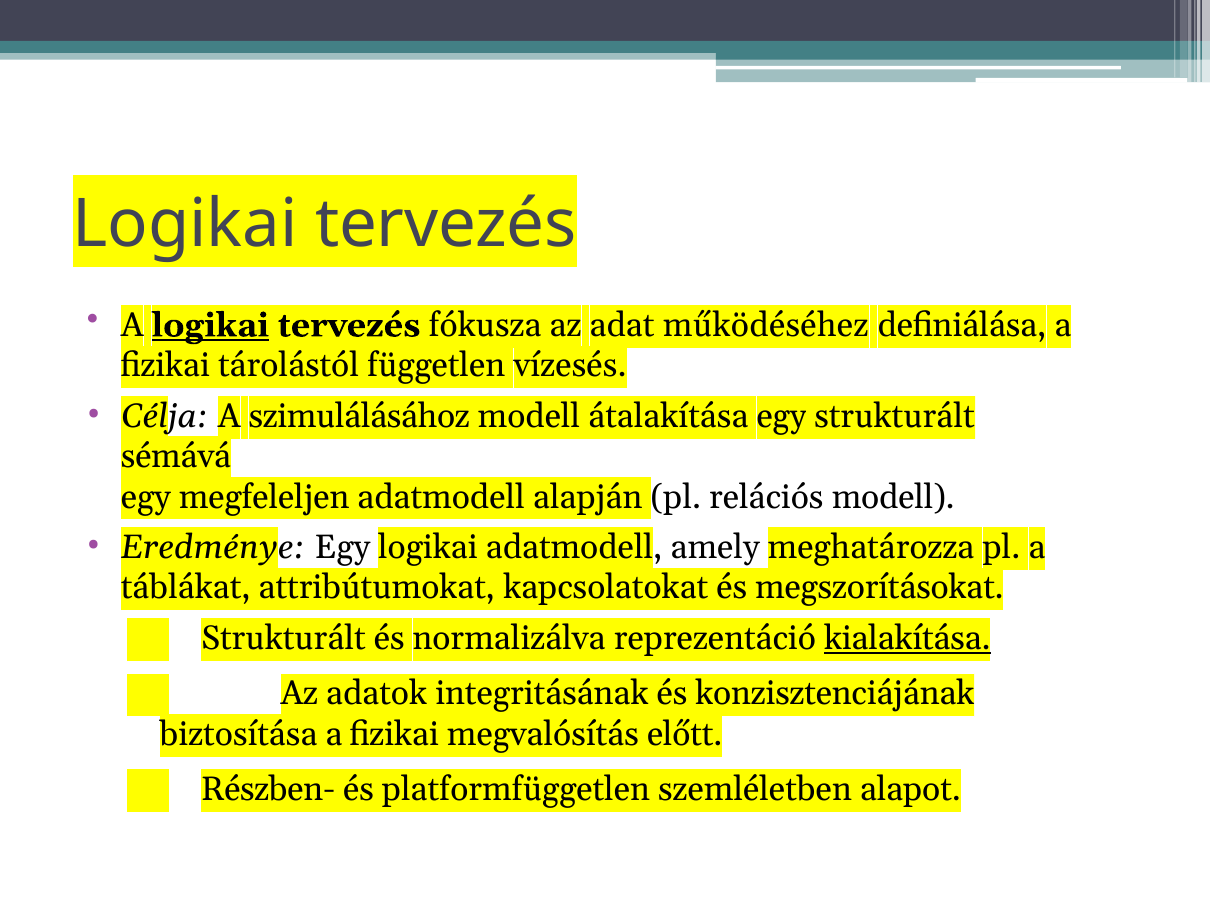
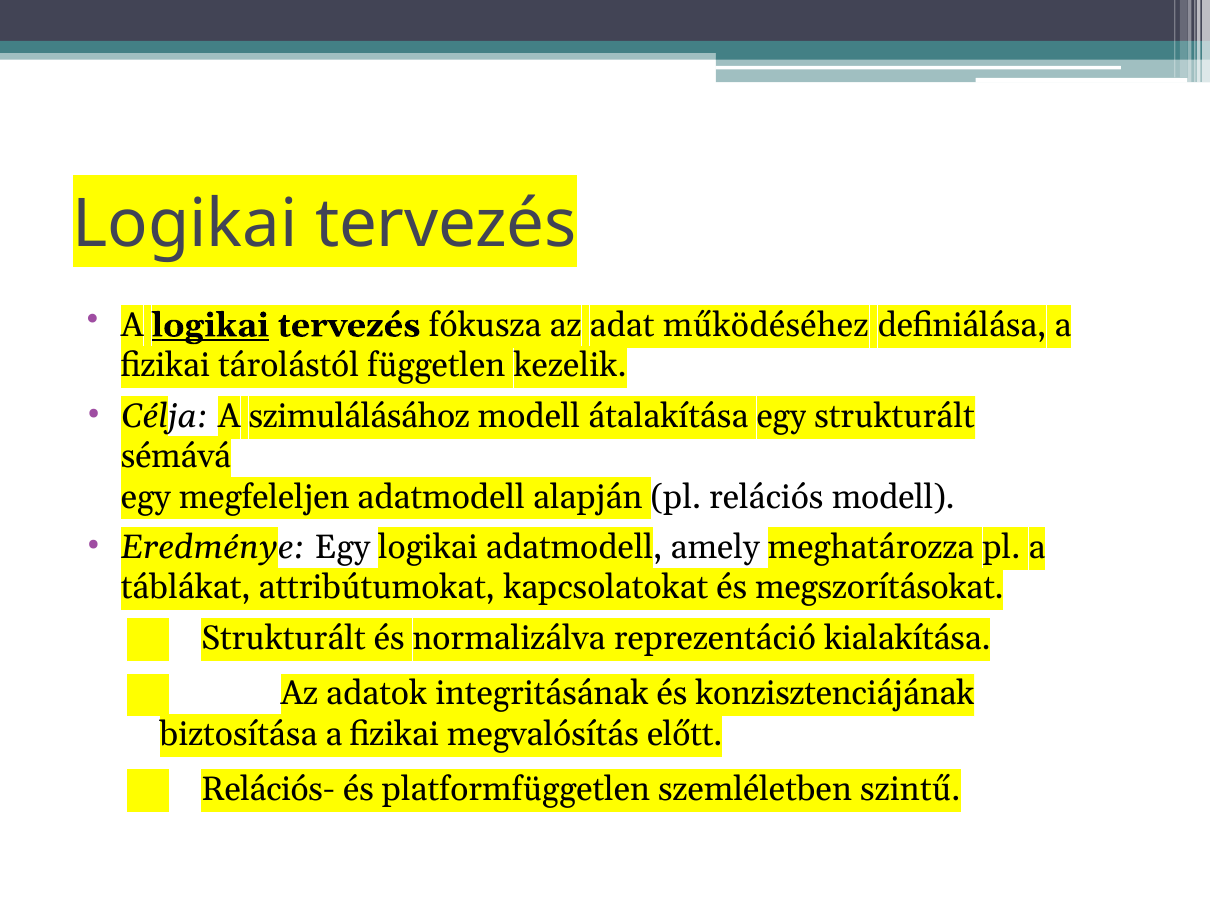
vízesés: vízesés -> kezelik
kialakítása underline: present -> none
Részben-: Részben- -> Relációs-
alapot: alapot -> szintű
